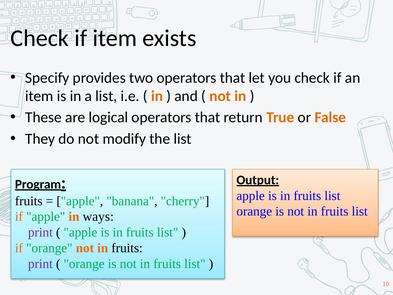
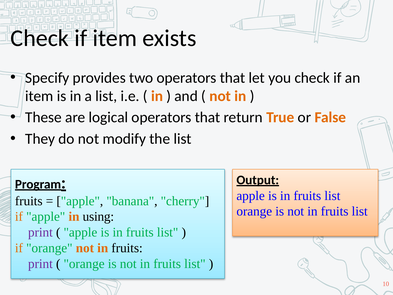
ways: ways -> using
